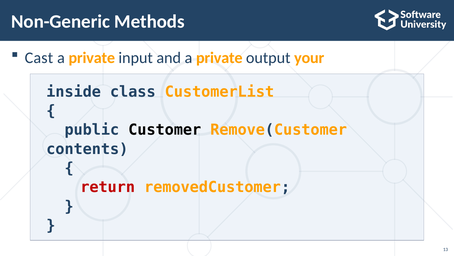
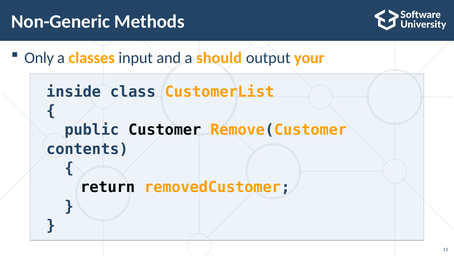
Cast: Cast -> Only
private at (92, 58): private -> classes
and a private: private -> should
return colour: red -> black
